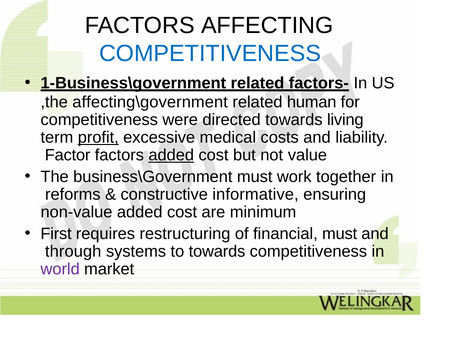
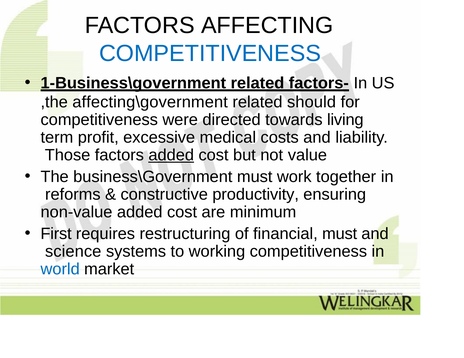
human: human -> should
profit underline: present -> none
Factor: Factor -> Those
informative: informative -> productivity
through: through -> science
to towards: towards -> working
world colour: purple -> blue
